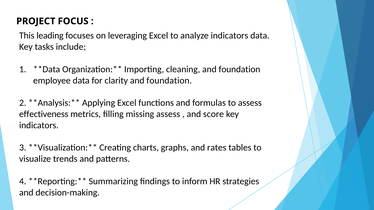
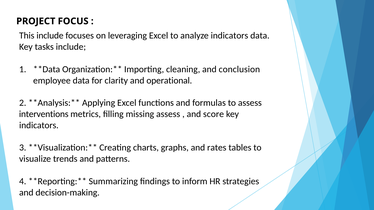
This leading: leading -> include
cleaning and foundation: foundation -> conclusion
clarity and foundation: foundation -> operational
effectiveness: effectiveness -> interventions
